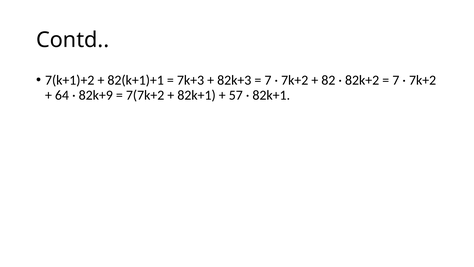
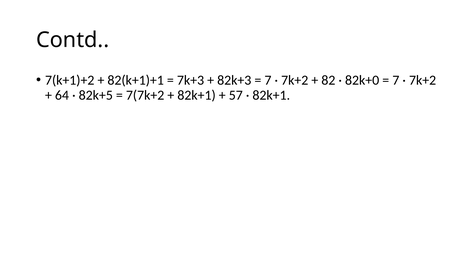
82k+2: 82k+2 -> 82k+0
82k+9: 82k+9 -> 82k+5
